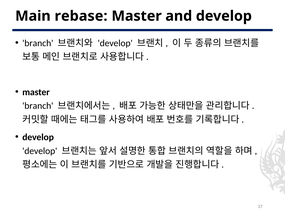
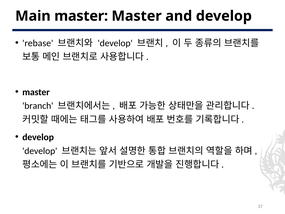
Main rebase: rebase -> master
branch at (38, 43): branch -> rebase
